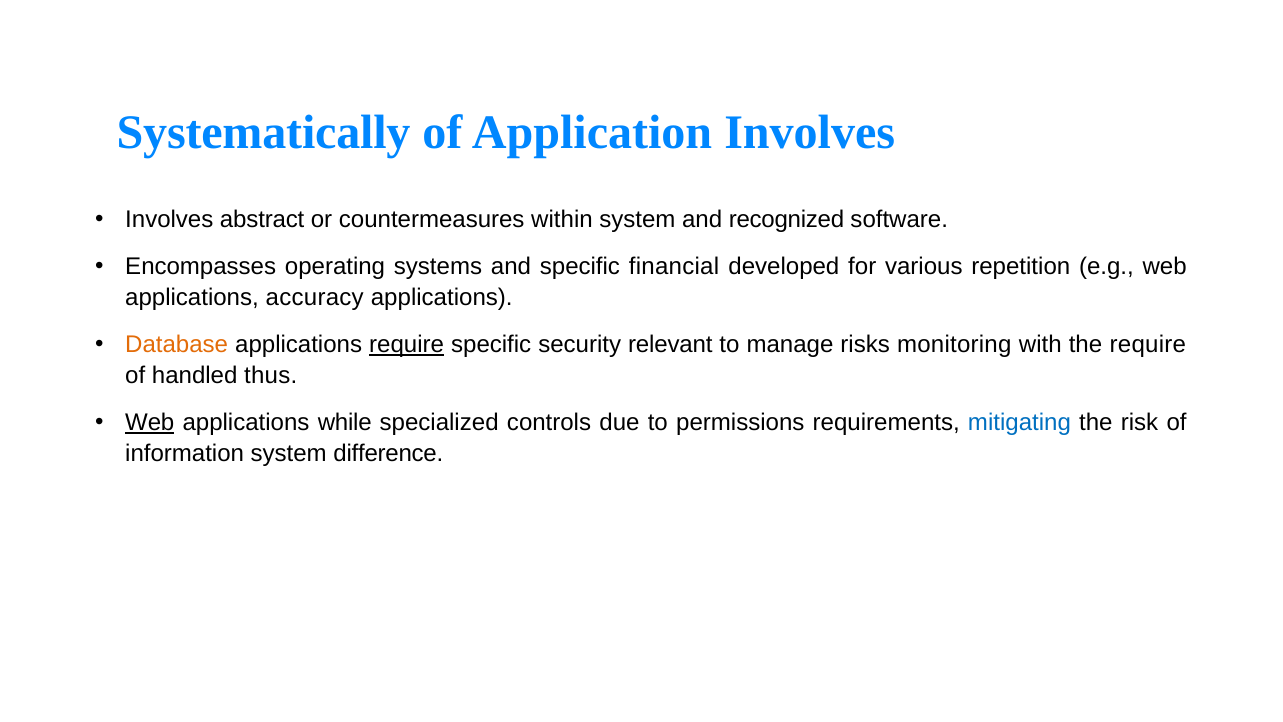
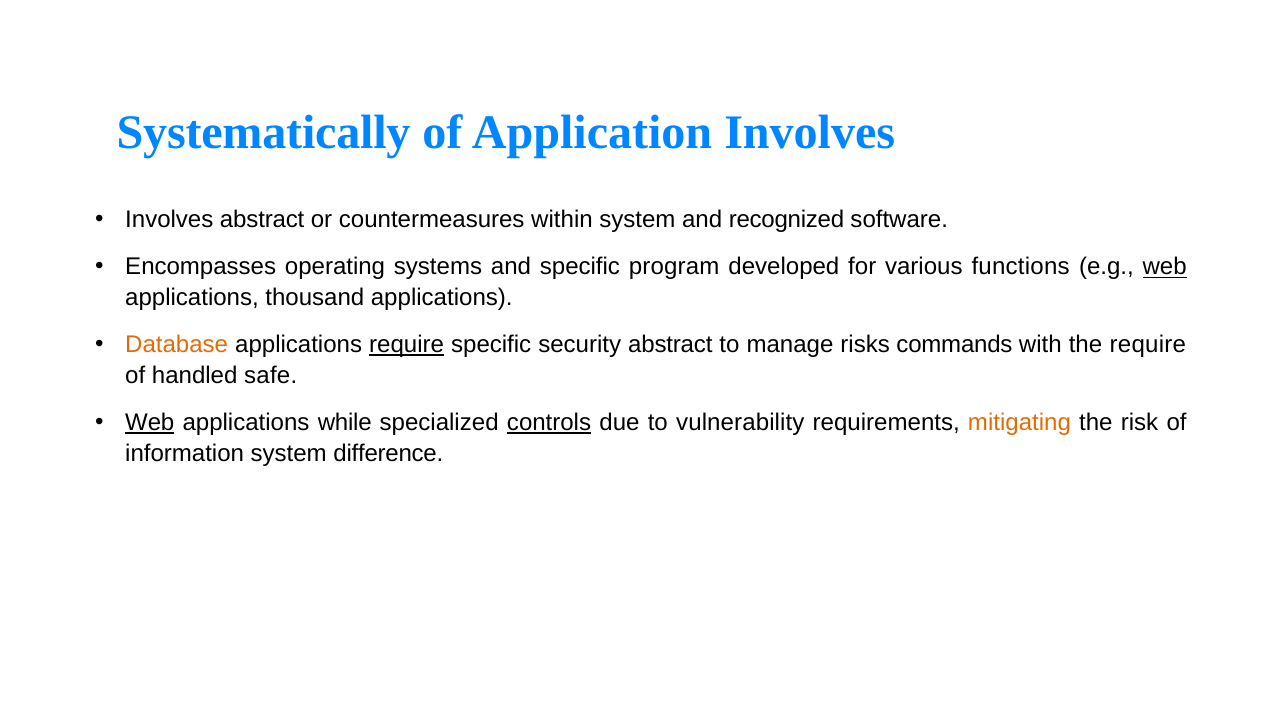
financial: financial -> program
repetition: repetition -> functions
web at (1165, 267) underline: none -> present
accuracy: accuracy -> thousand
security relevant: relevant -> abstract
monitoring: monitoring -> commands
thus: thus -> safe
controls underline: none -> present
permissions: permissions -> vulnerability
mitigating colour: blue -> orange
